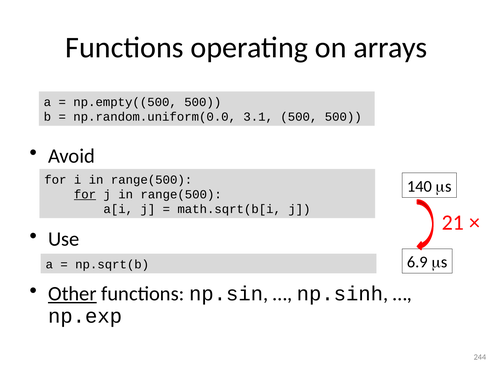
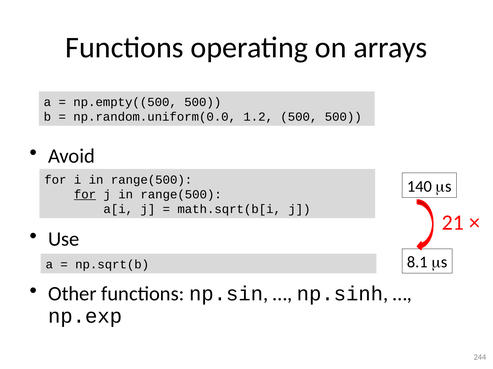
3.1: 3.1 -> 1.2
6.9: 6.9 -> 8.1
Other underline: present -> none
